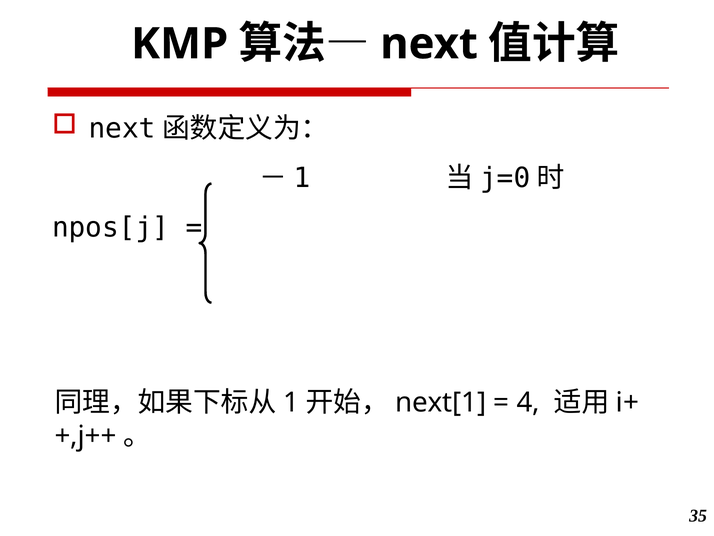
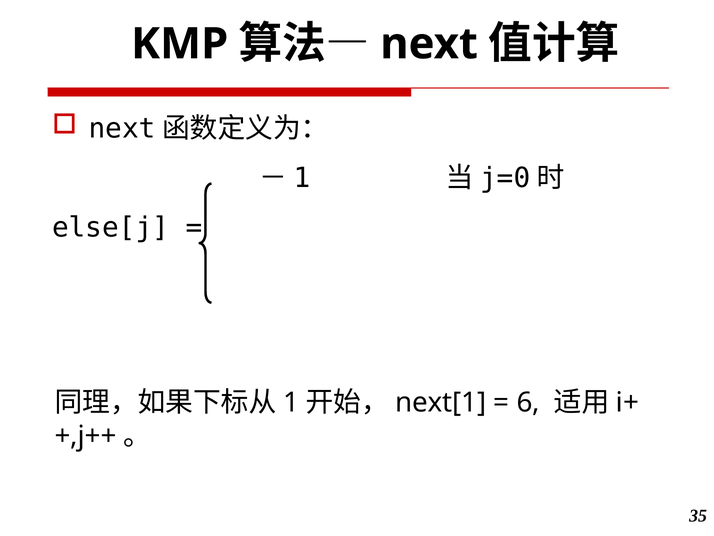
npos[j: npos[j -> else[j
4: 4 -> 6
